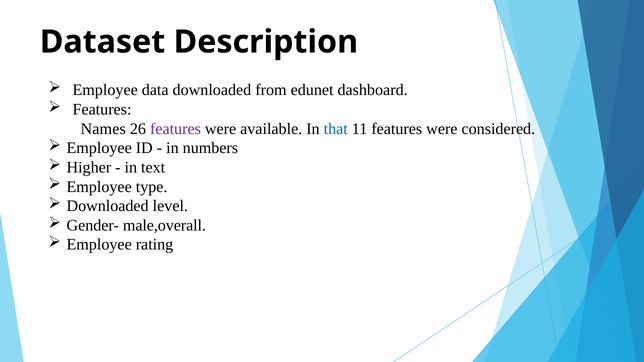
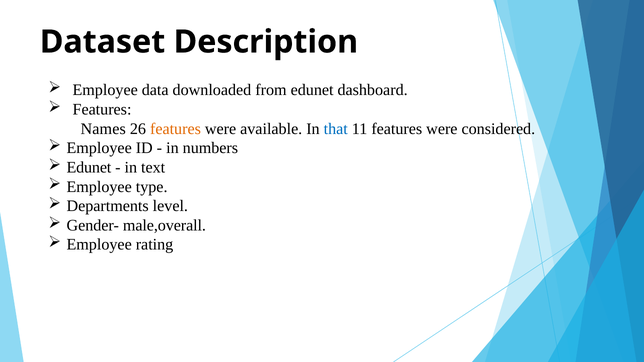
features at (175, 129) colour: purple -> orange
Higher at (89, 168): Higher -> Edunet
Downloaded at (108, 206): Downloaded -> Departments
